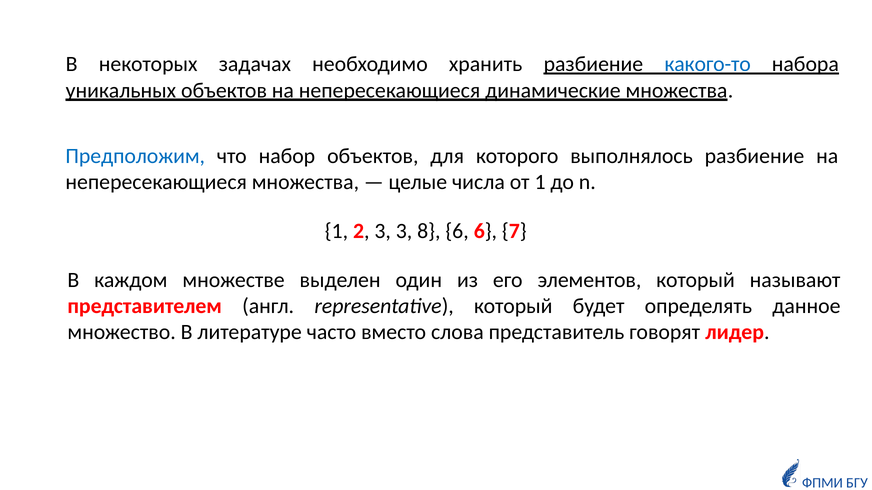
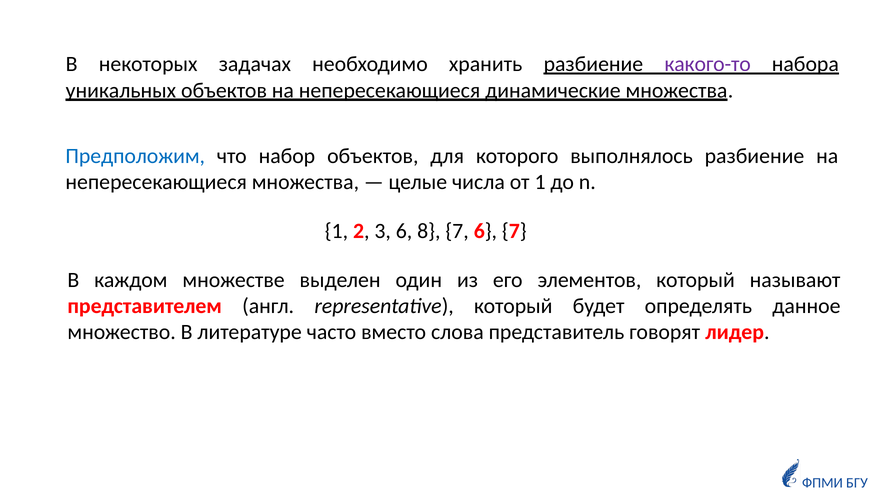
какого-то colour: blue -> purple
3 3: 3 -> 6
8 6: 6 -> 7
